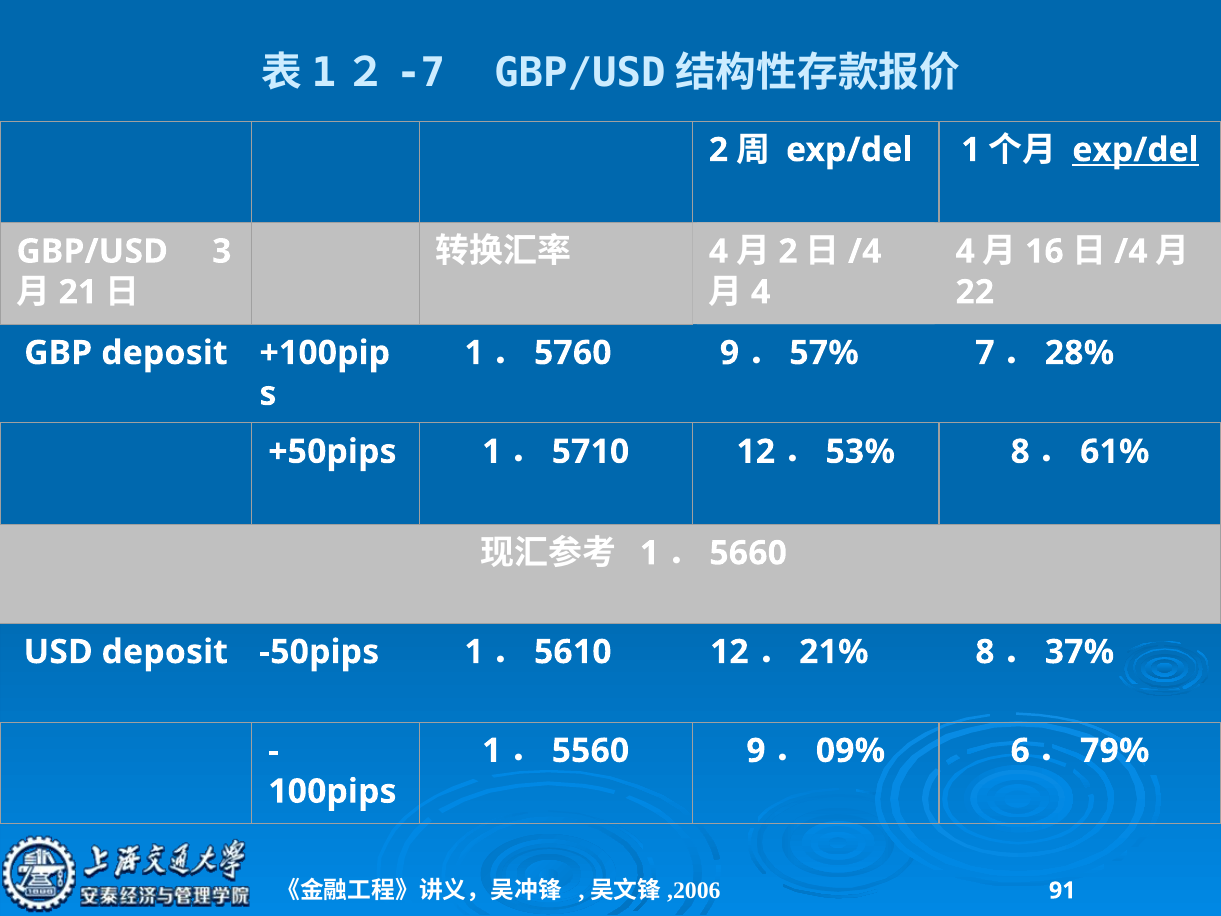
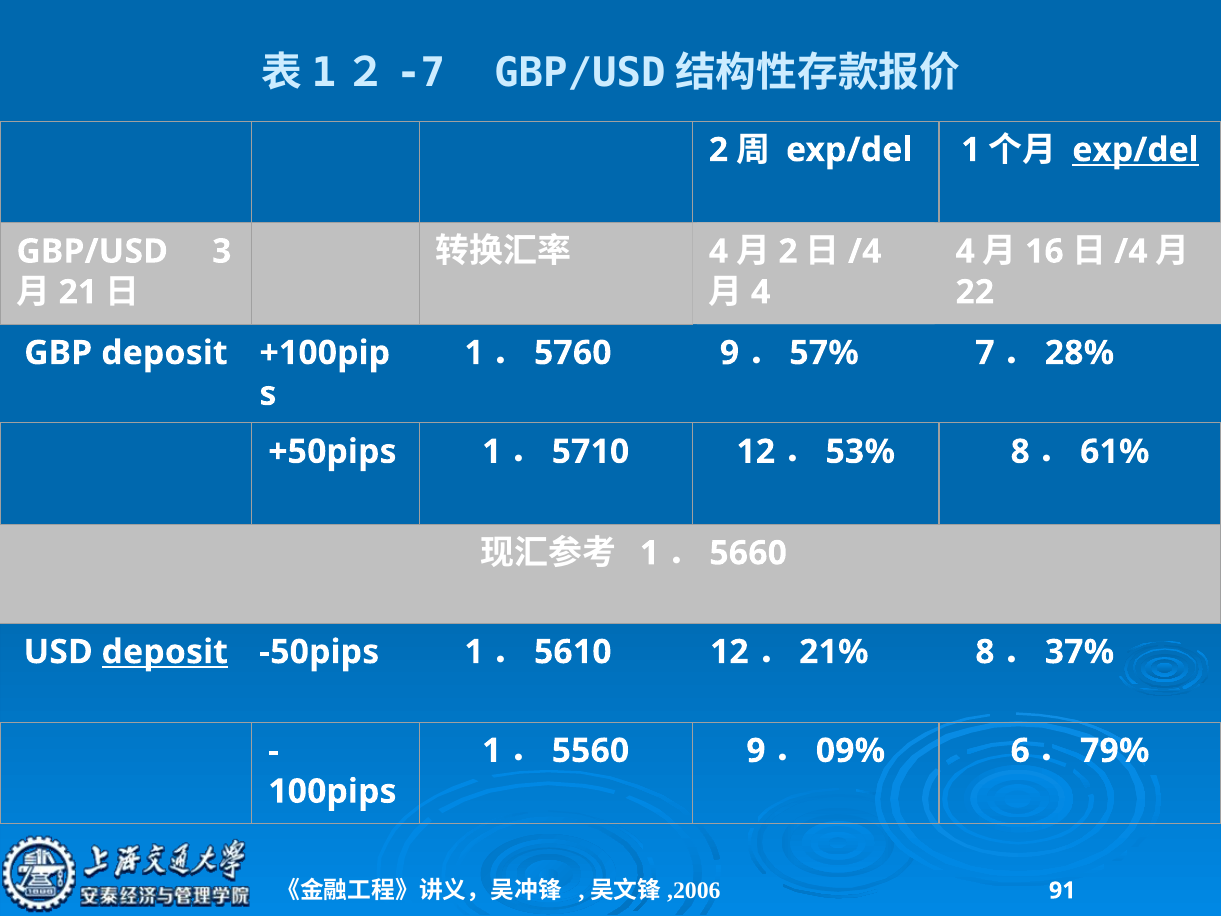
deposit at (165, 652) underline: none -> present
